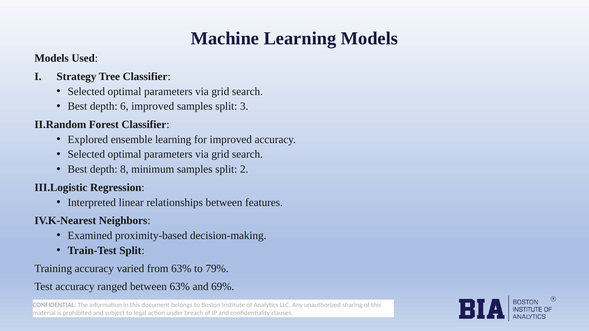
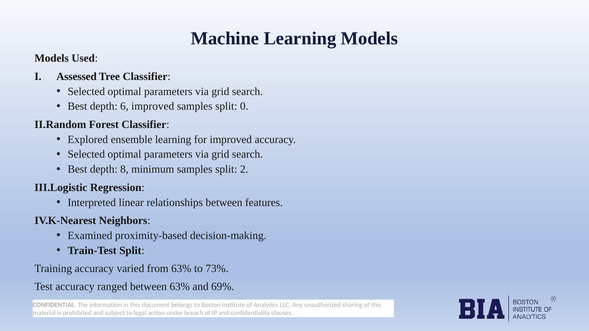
Strategy: Strategy -> Assessed
3: 3 -> 0
79%: 79% -> 73%
